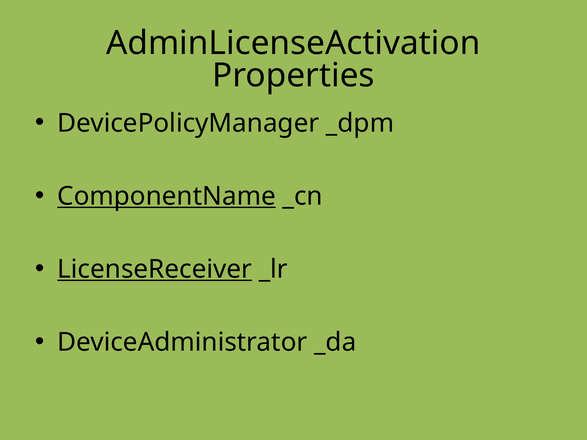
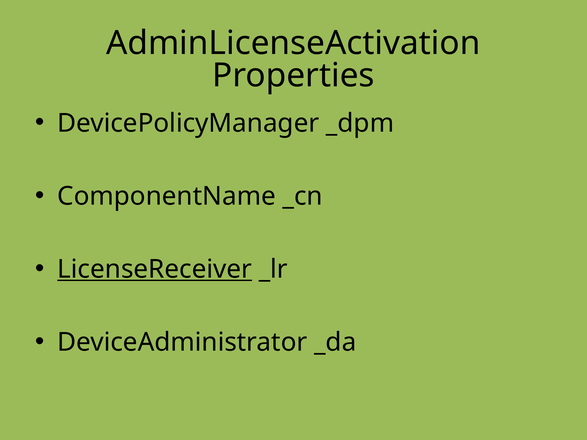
ComponentName underline: present -> none
